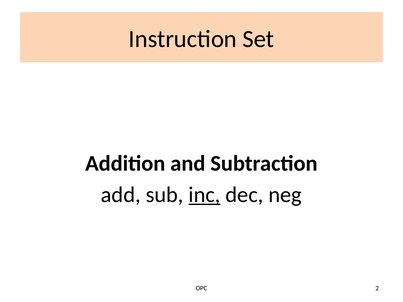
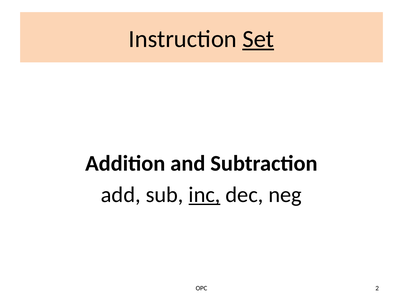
Set underline: none -> present
